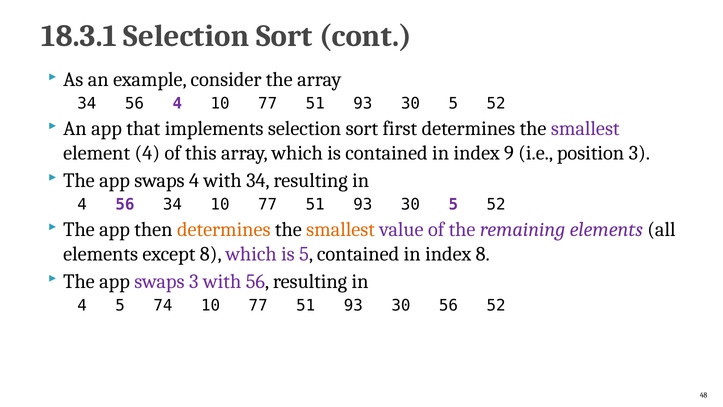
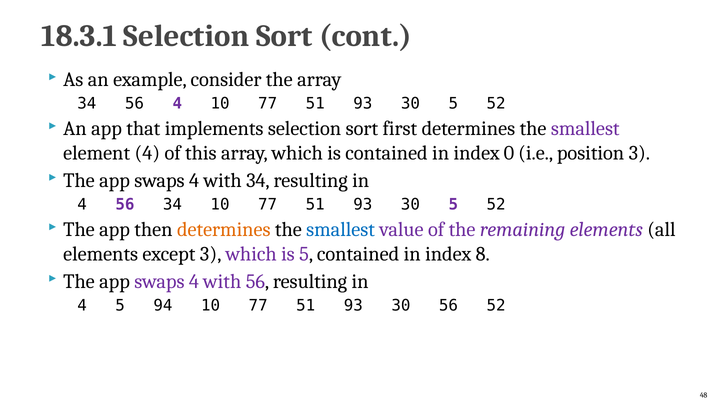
9: 9 -> 0
smallest at (341, 230) colour: orange -> blue
except 8: 8 -> 3
3 at (194, 281): 3 -> 4
74: 74 -> 94
